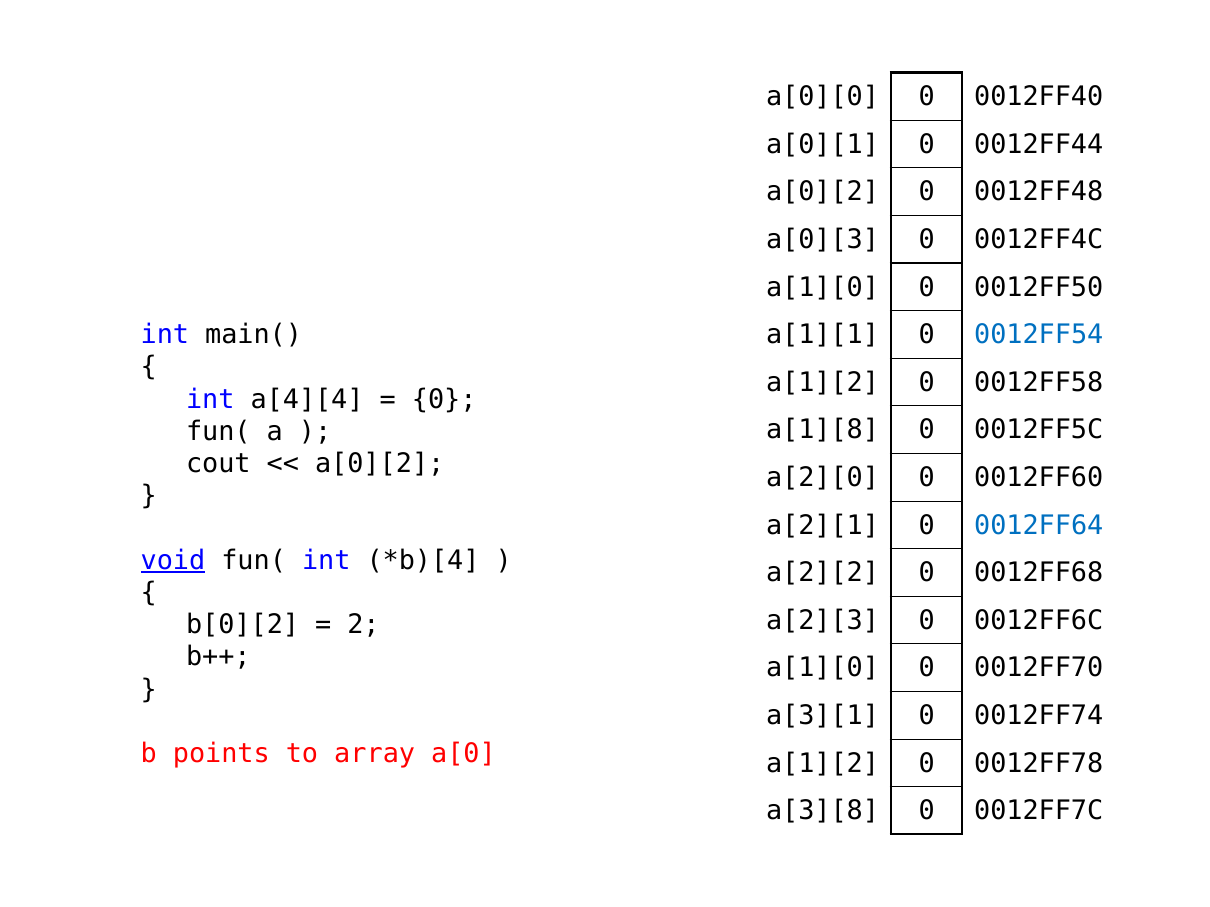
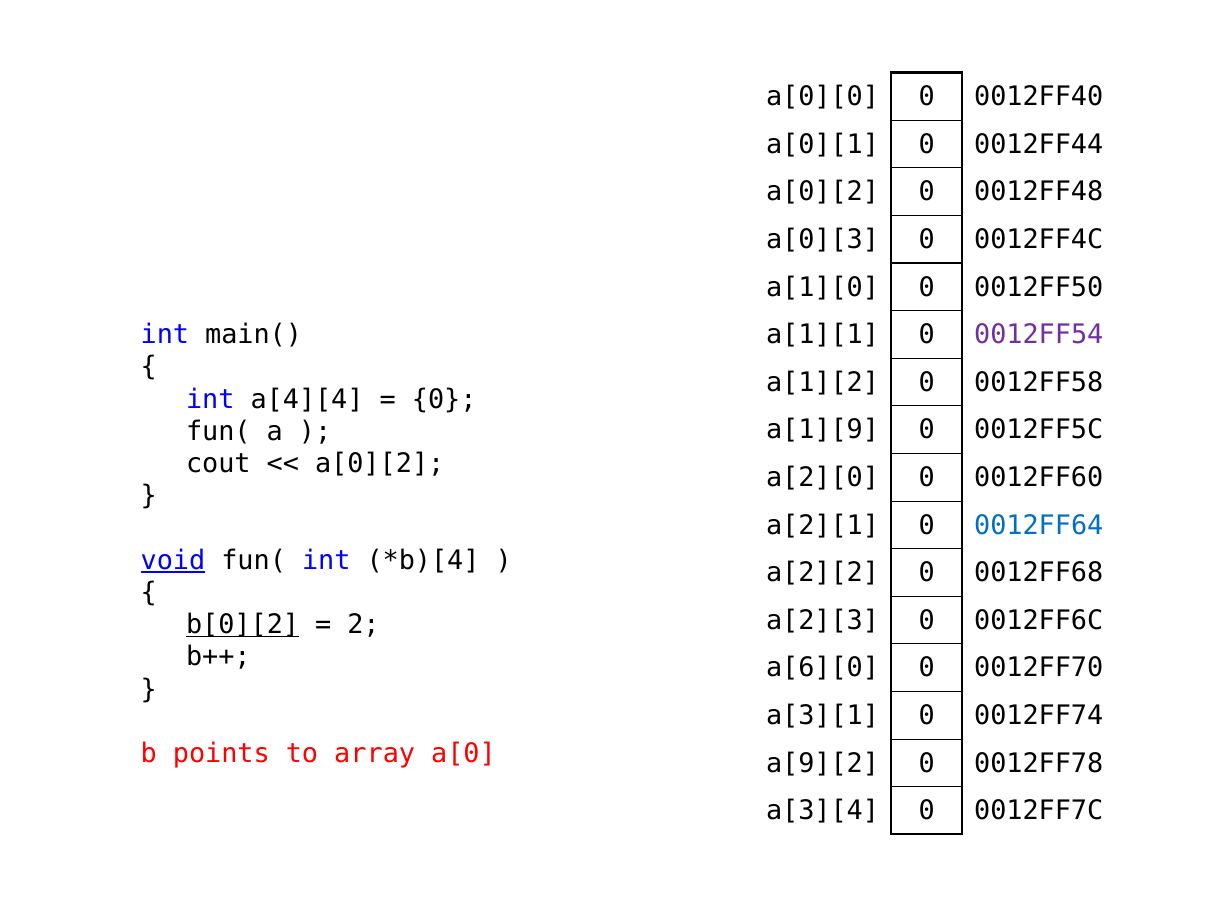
0012FF54 colour: blue -> purple
a[1][8: a[1][8 -> a[1][9
b[0][2 underline: none -> present
a[1][0 at (823, 668): a[1][0 -> a[6][0
a[1][2 at (823, 764): a[1][2 -> a[9][2
a[3][8: a[3][8 -> a[3][4
